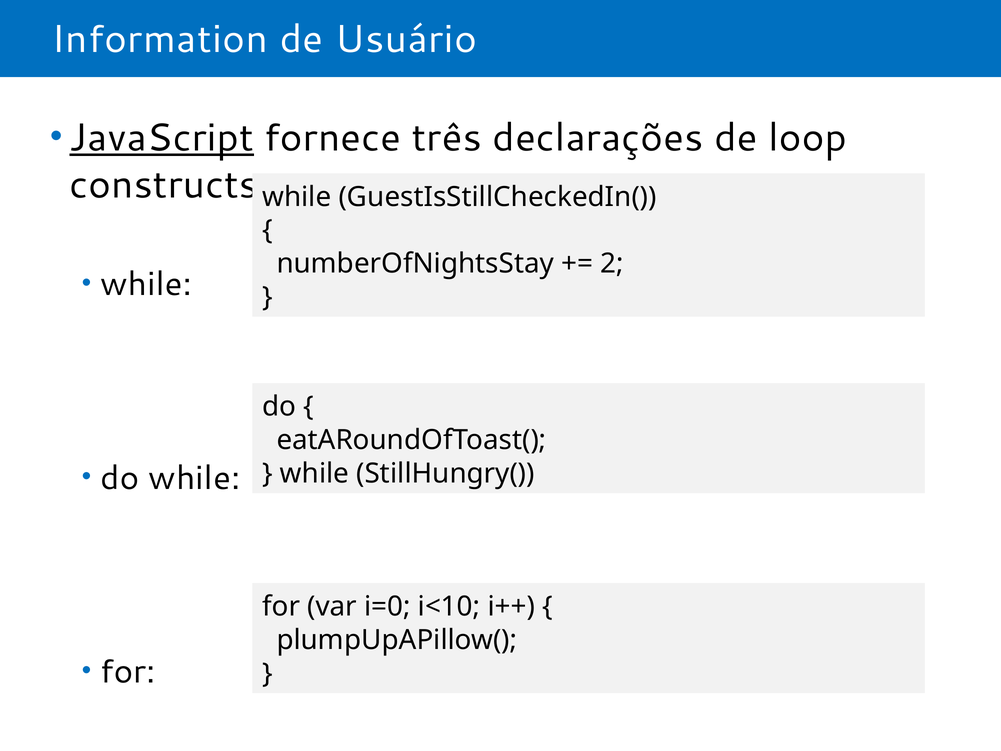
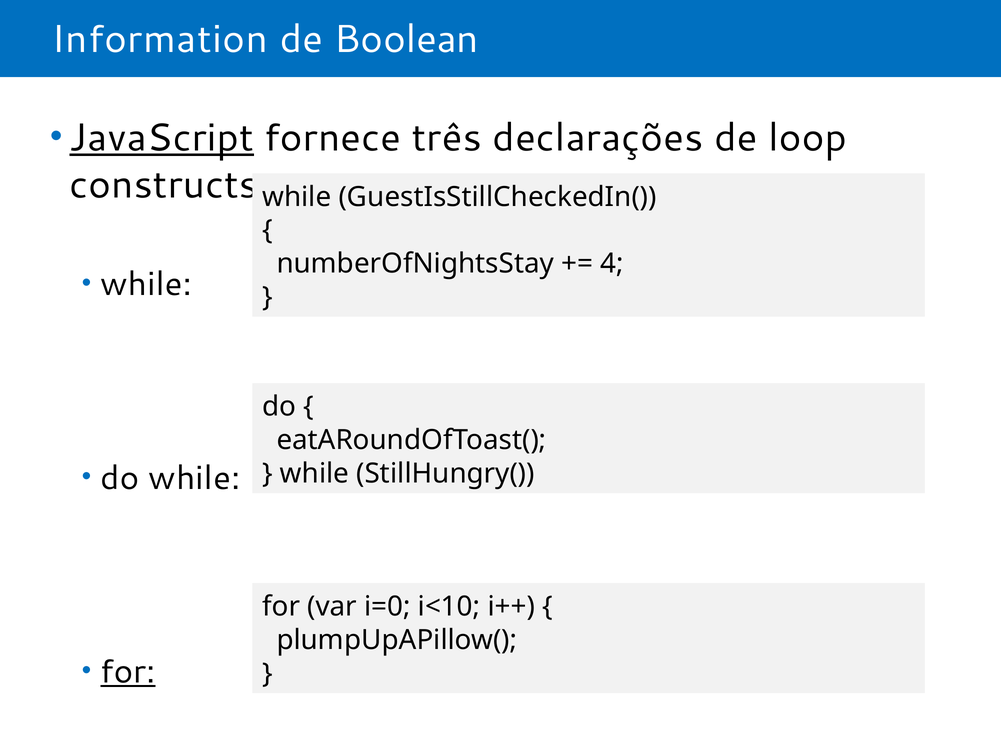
Usuário: Usuário -> Boolean
2: 2 -> 4
for at (128, 672) underline: none -> present
